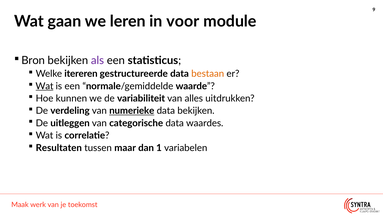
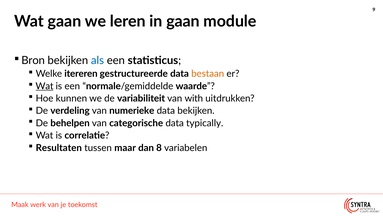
in voor: voor -> gaan
als colour: purple -> blue
alles: alles -> with
numerieke underline: present -> none
uitleggen: uitleggen -> behelpen
waardes: waardes -> typically
1: 1 -> 8
